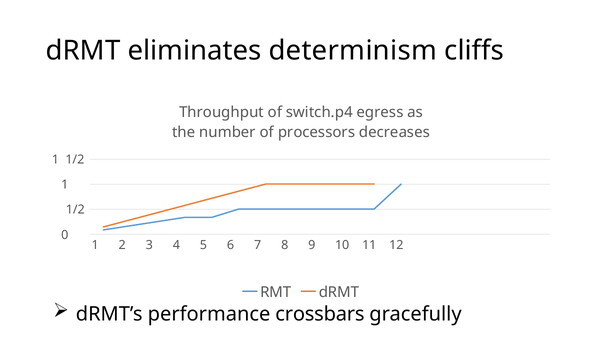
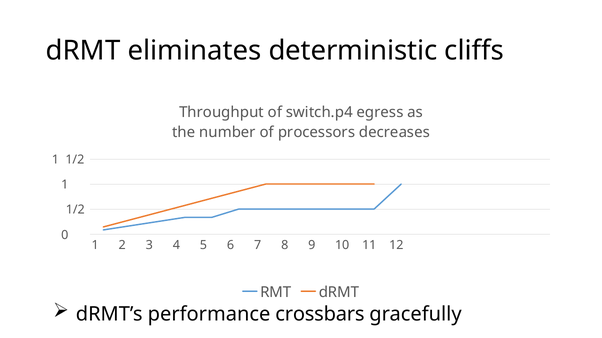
determinism: determinism -> deterministic
